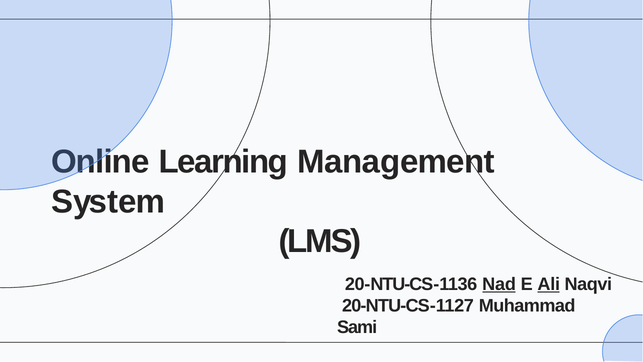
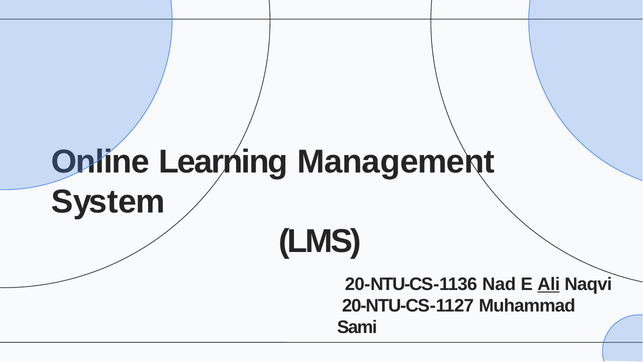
Nad underline: present -> none
